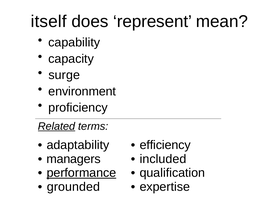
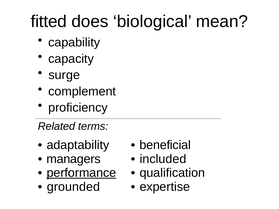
itself: itself -> fitted
represent: represent -> biological
environment: environment -> complement
Related underline: present -> none
efficiency: efficiency -> beneficial
